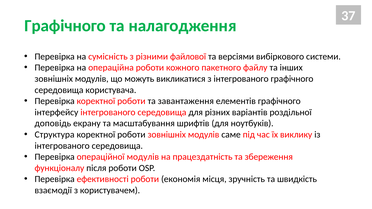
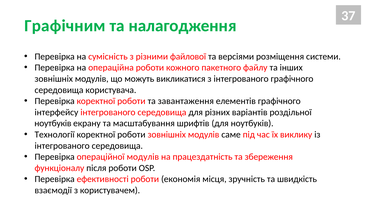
Графічного at (65, 26): Графічного -> Графічним
вибіркового: вибіркового -> розміщення
доповідь at (53, 124): доповідь -> ноутбуків
Структура: Структура -> Технології
